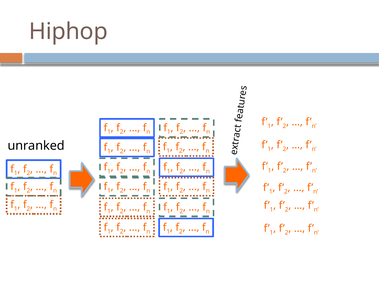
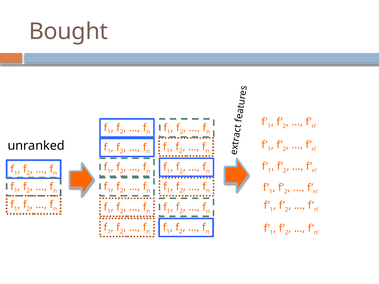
Hiphop: Hiphop -> Bought
